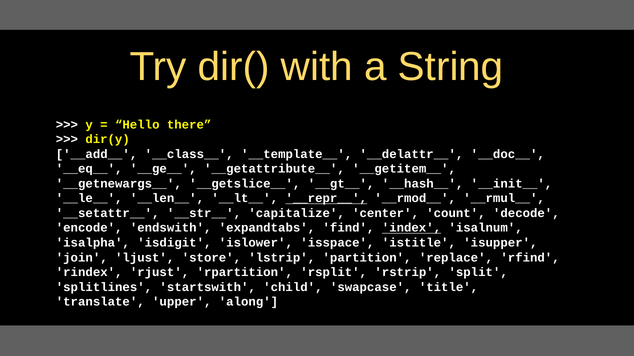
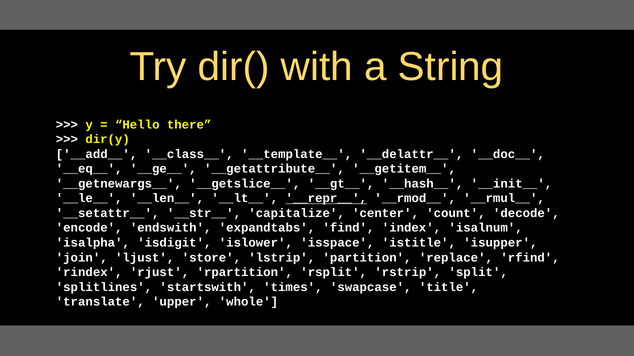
index underline: present -> none
child: child -> times
along: along -> whole
